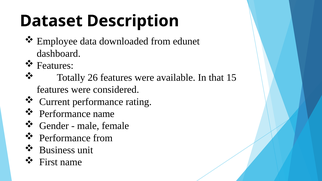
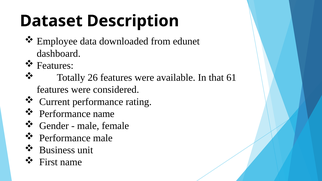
15: 15 -> 61
Performance from: from -> male
